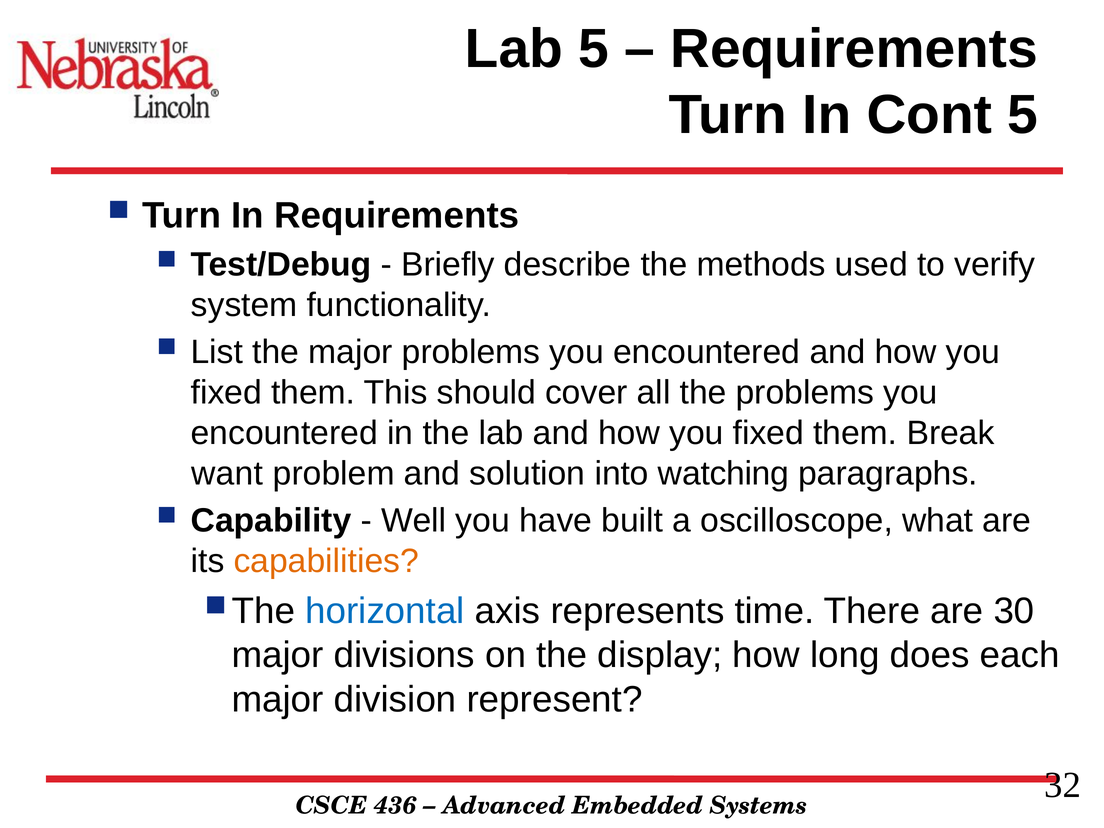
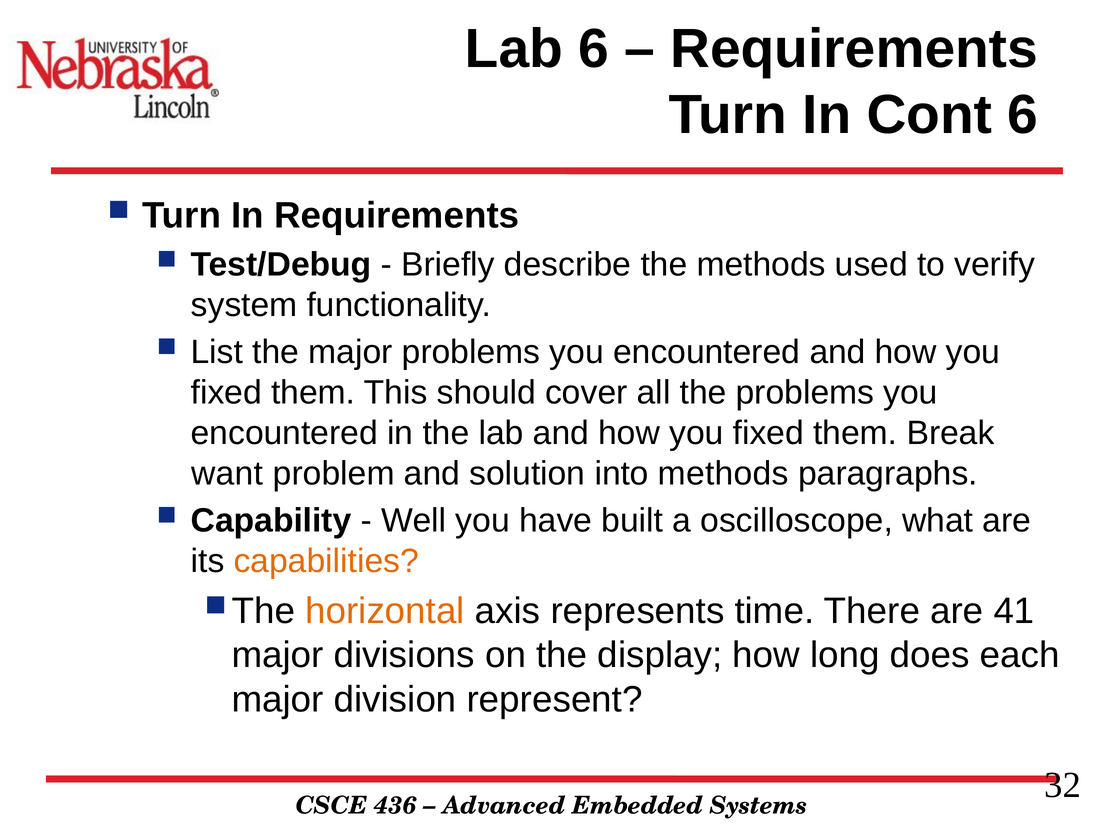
Lab 5: 5 -> 6
Cont 5: 5 -> 6
into watching: watching -> methods
horizontal colour: blue -> orange
30: 30 -> 41
